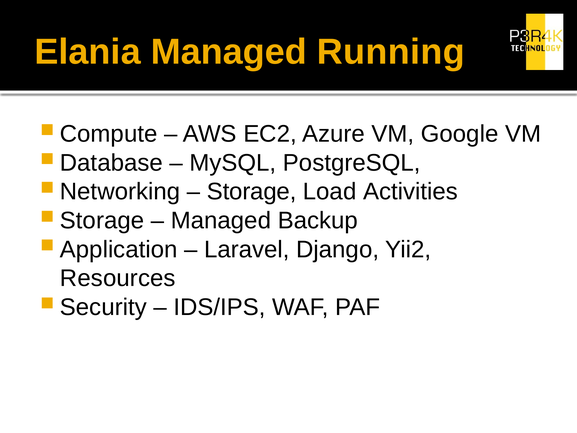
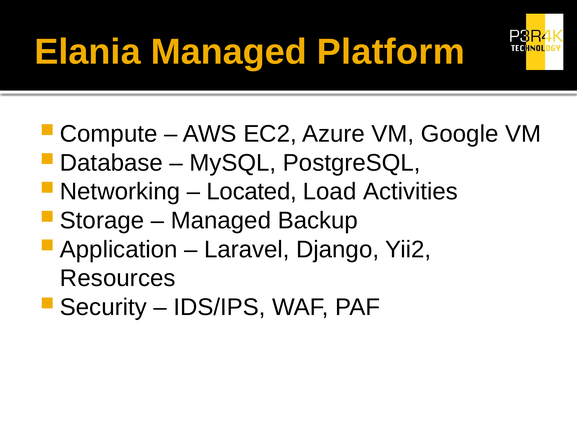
Running: Running -> Platform
Storage at (252, 192): Storage -> Located
